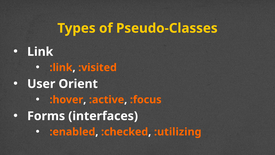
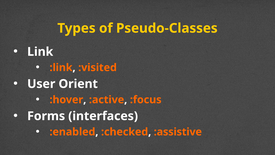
:utilizing: :utilizing -> :assistive
